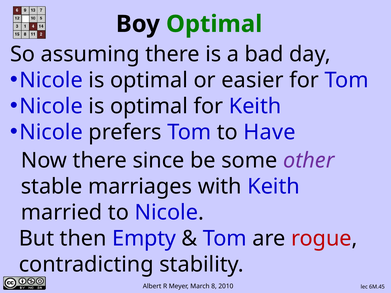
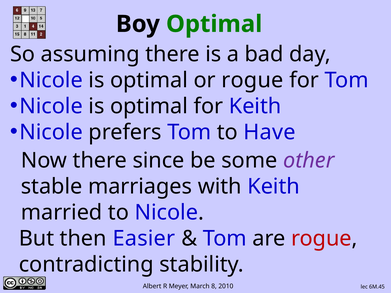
or easier: easier -> rogue
Empty: Empty -> Easier
